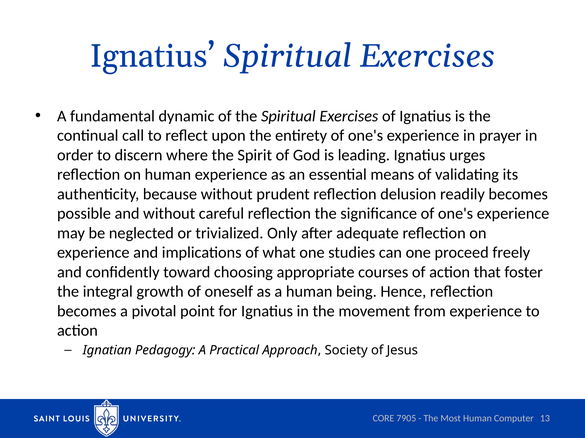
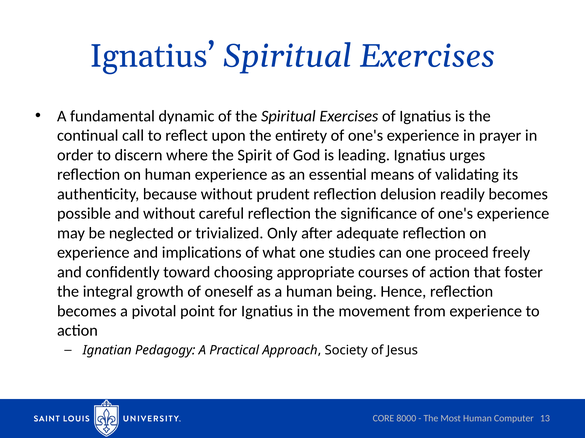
7905: 7905 -> 8000
